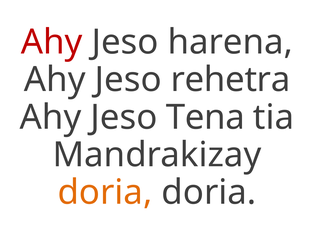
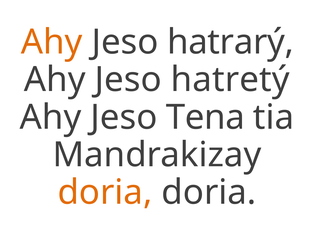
Ahy at (52, 42) colour: red -> orange
harena: harena -> hatrarý
rehetra: rehetra -> hatretý
